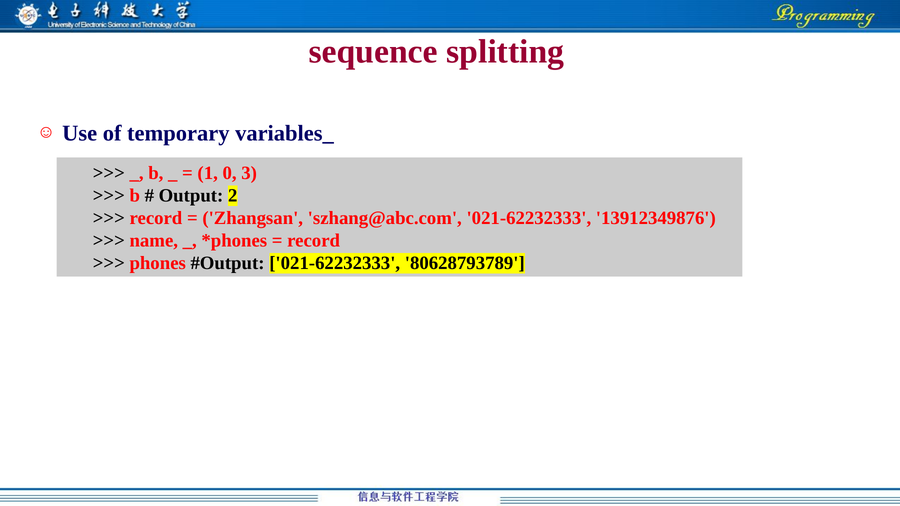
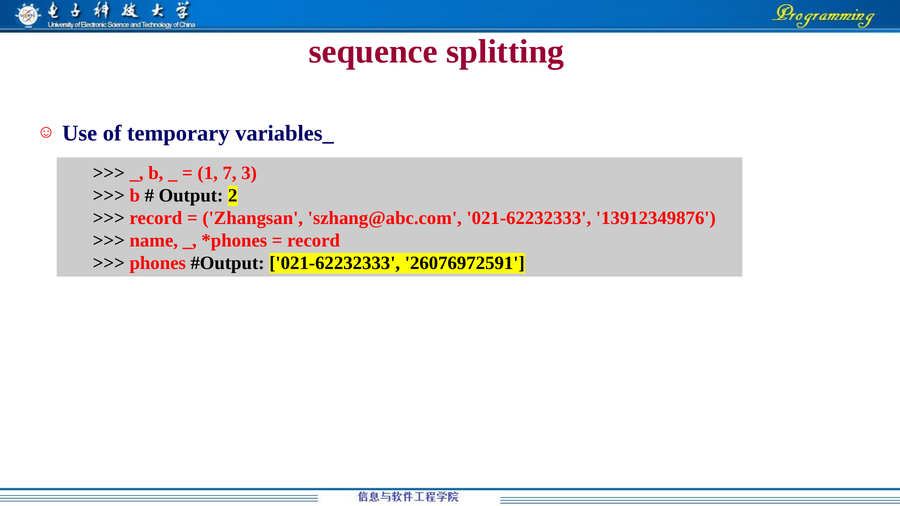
0: 0 -> 7
80628793789: 80628793789 -> 26076972591
